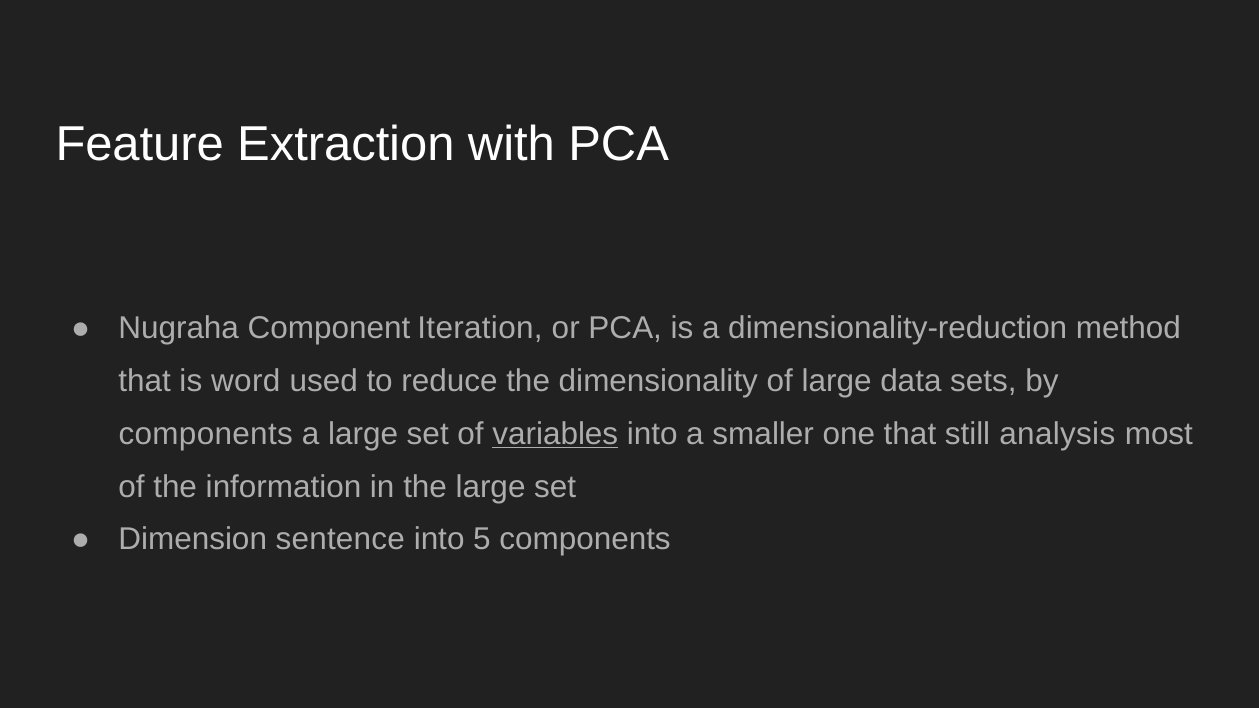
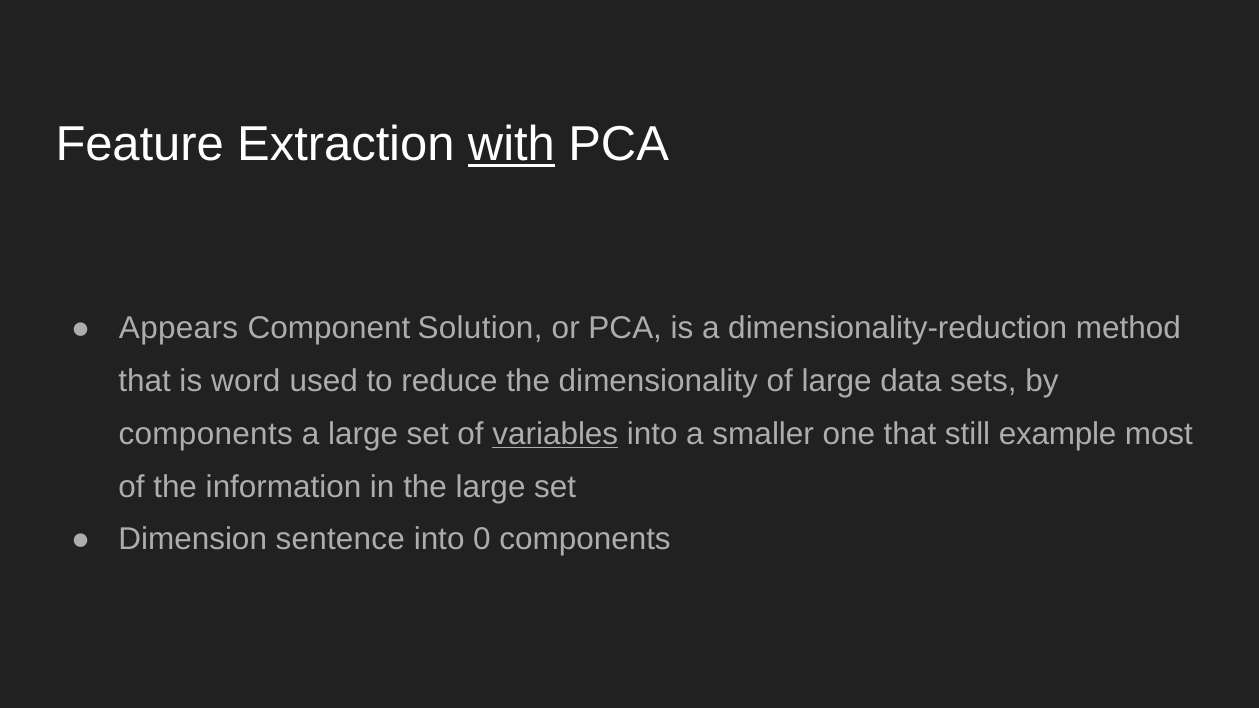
with underline: none -> present
Nugraha: Nugraha -> Appears
Iteration: Iteration -> Solution
analysis: analysis -> example
5: 5 -> 0
